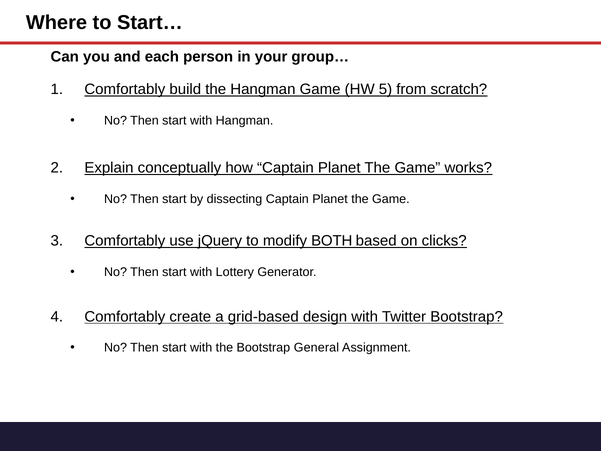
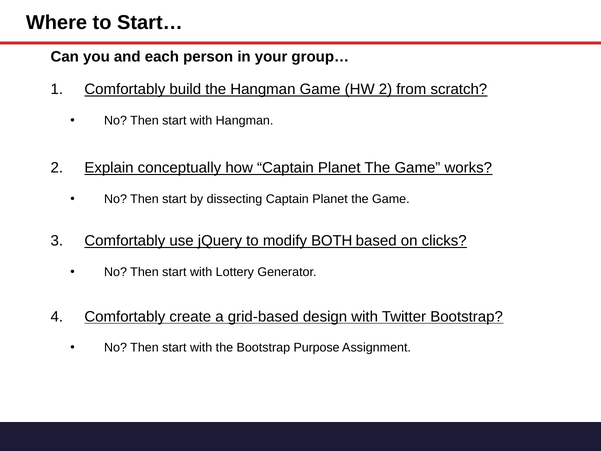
HW 5: 5 -> 2
General: General -> Purpose
